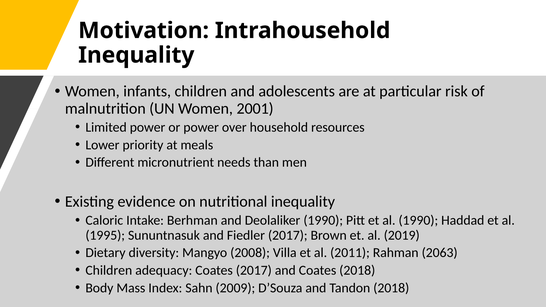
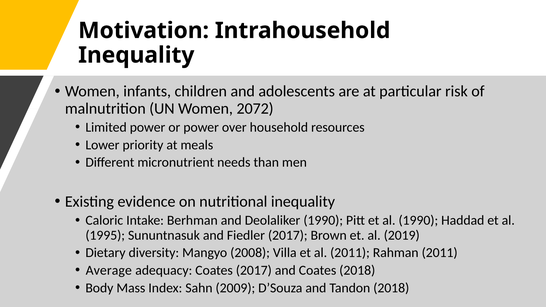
2001: 2001 -> 2072
Rahman 2063: 2063 -> 2011
Children at (109, 270): Children -> Average
